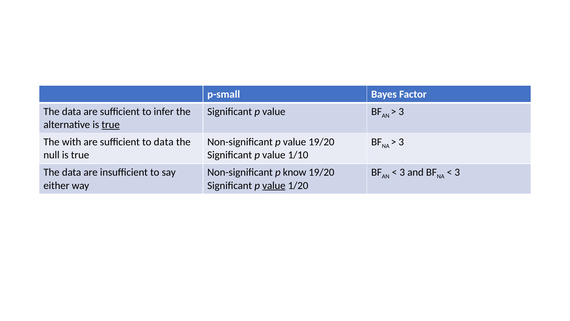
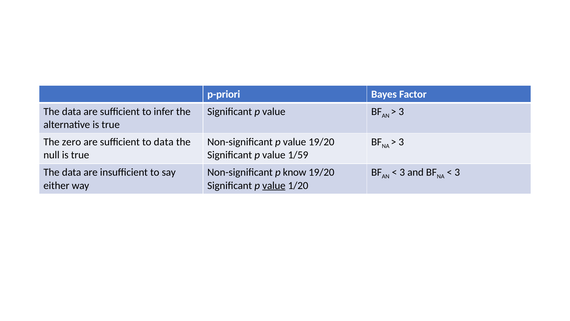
p-small: p-small -> p-priori
true at (111, 125) underline: present -> none
with: with -> zero
1/10: 1/10 -> 1/59
